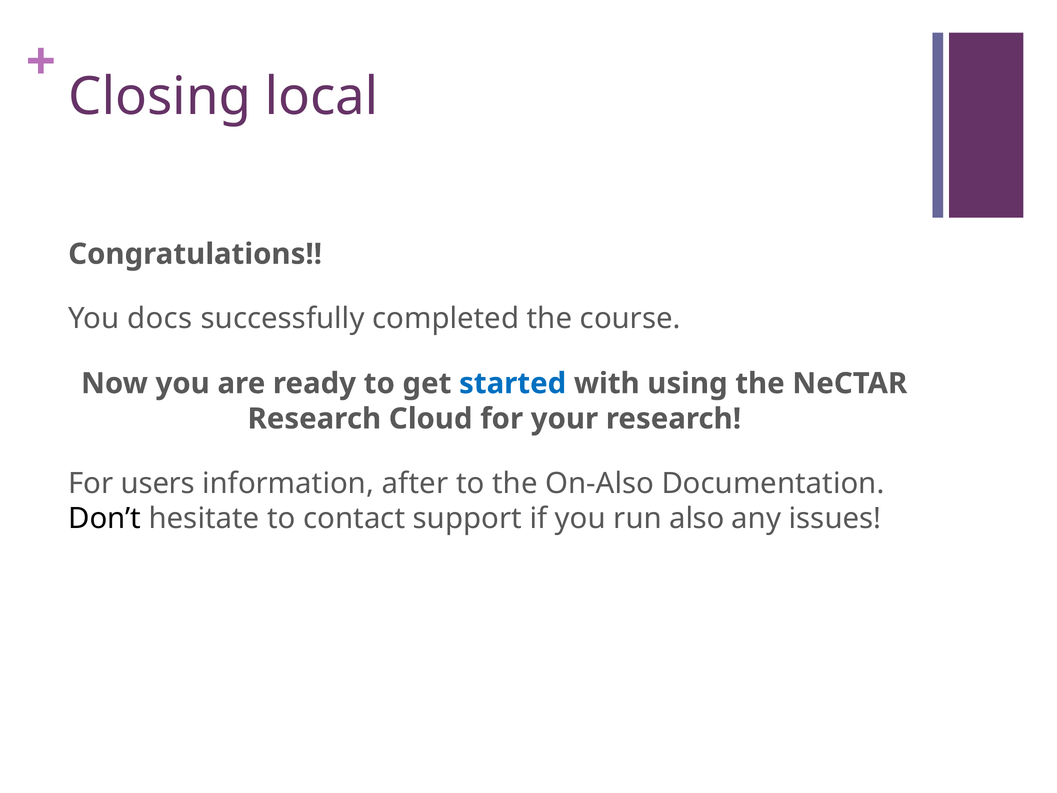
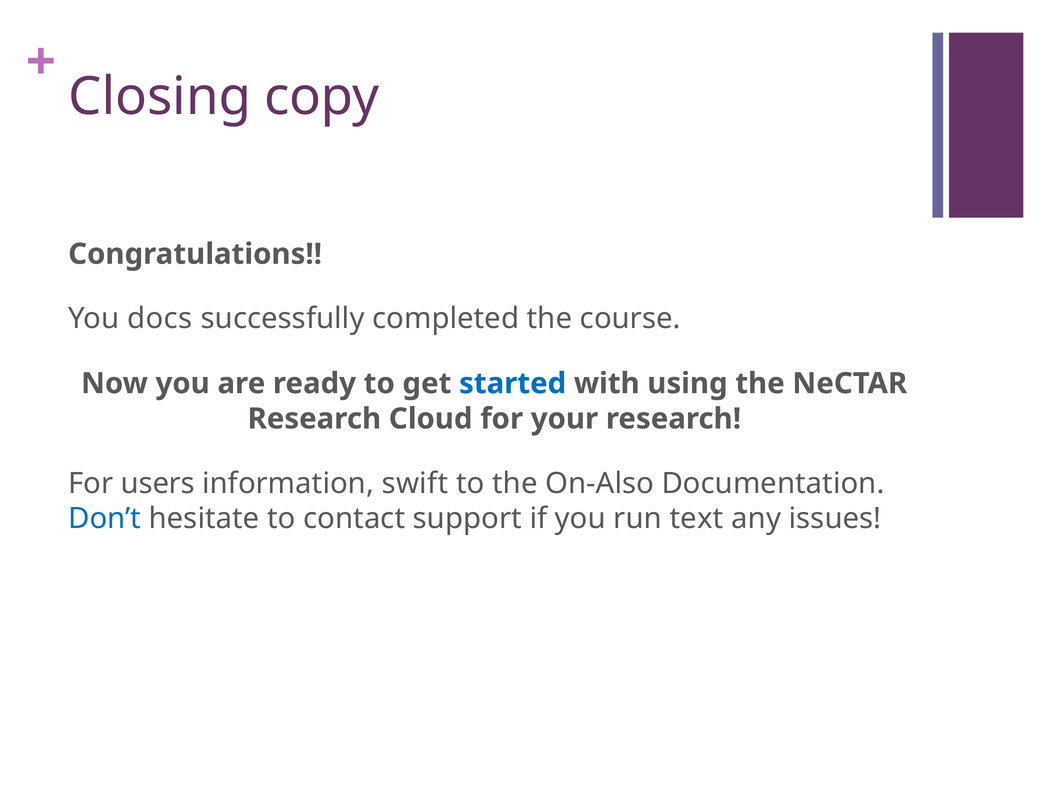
local: local -> copy
after: after -> swift
Don’t colour: black -> blue
also: also -> text
